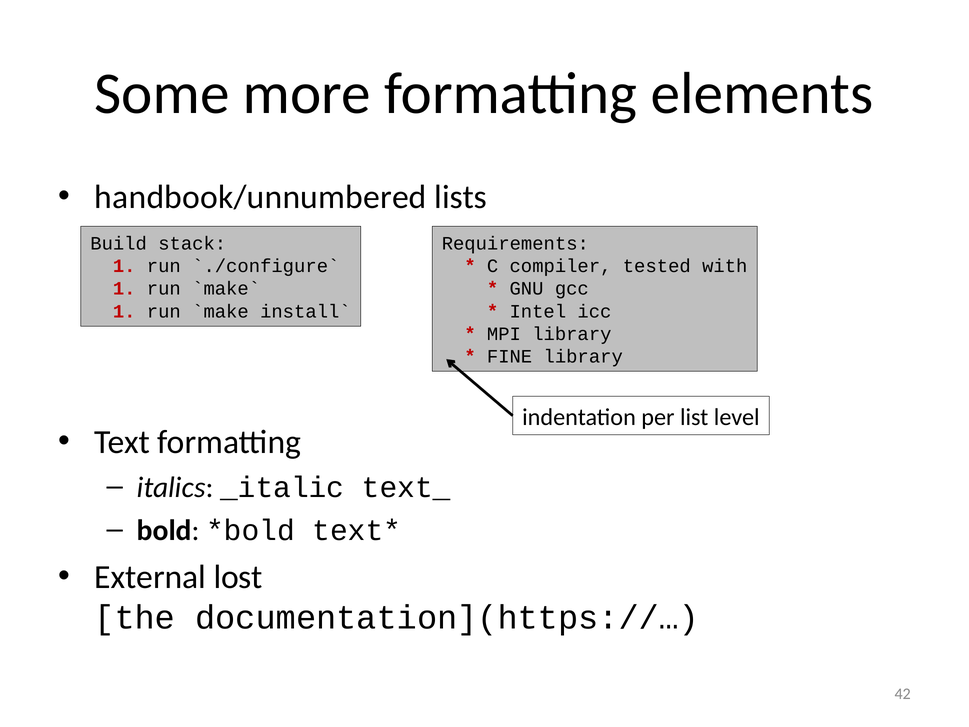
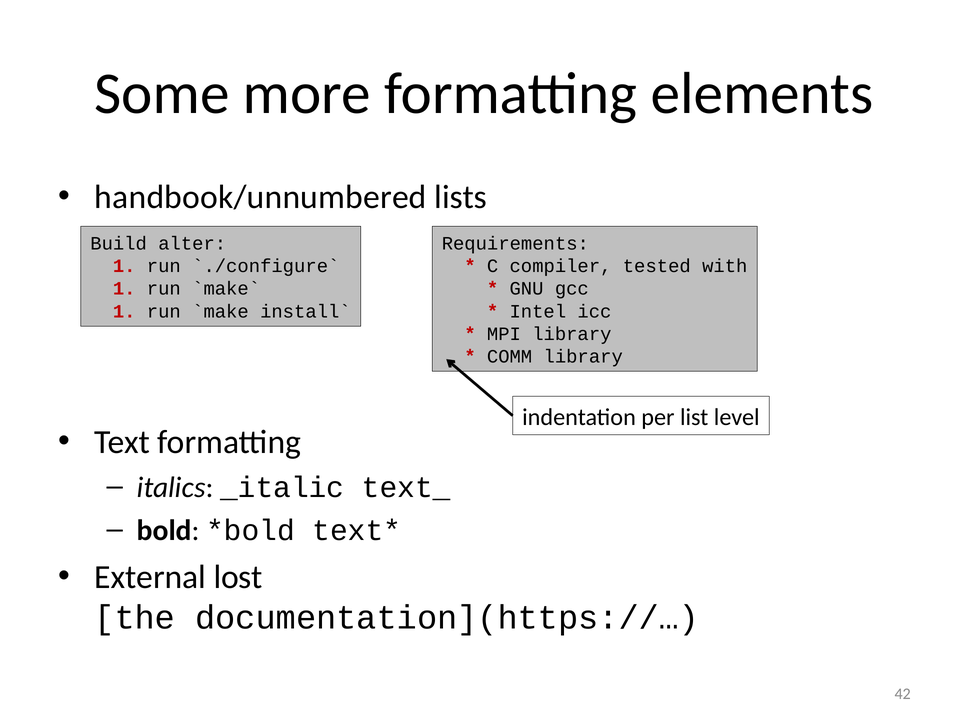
stack: stack -> alter
FINE: FINE -> COMM
